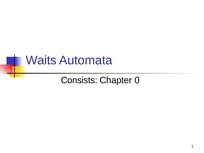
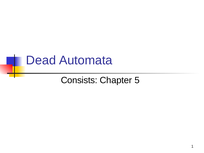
Waits: Waits -> Dead
0: 0 -> 5
